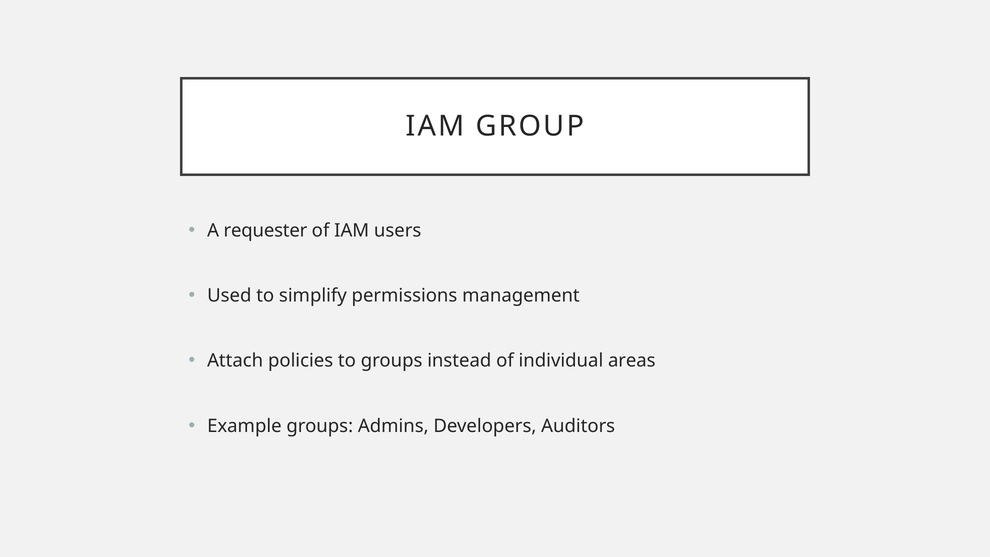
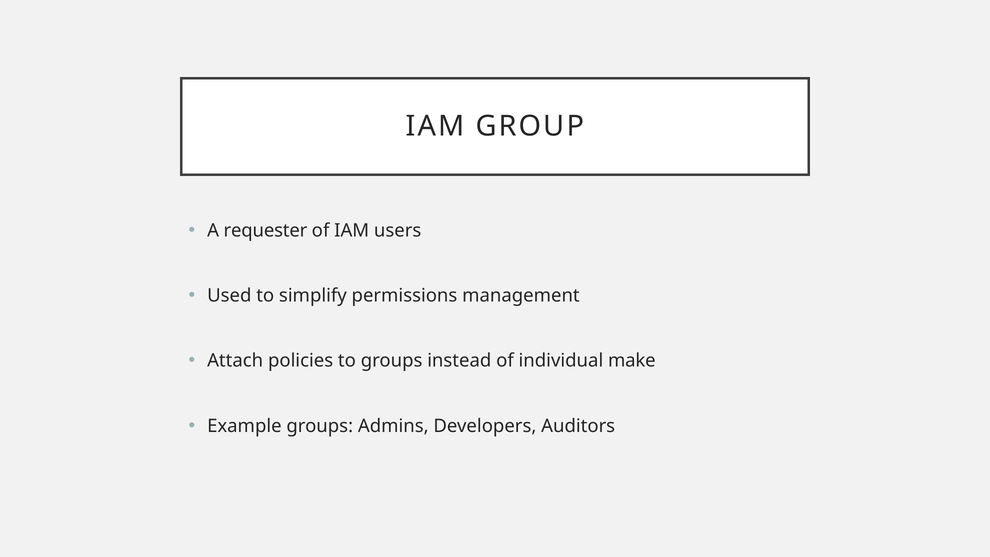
areas: areas -> make
